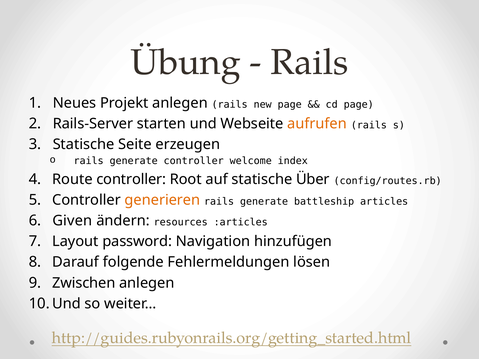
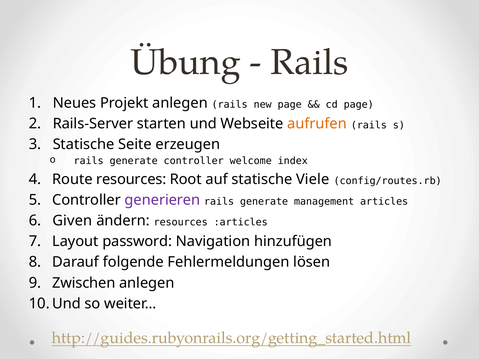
Route controller: controller -> resources
Über: Über -> Viele
generieren colour: orange -> purple
battleship: battleship -> management
